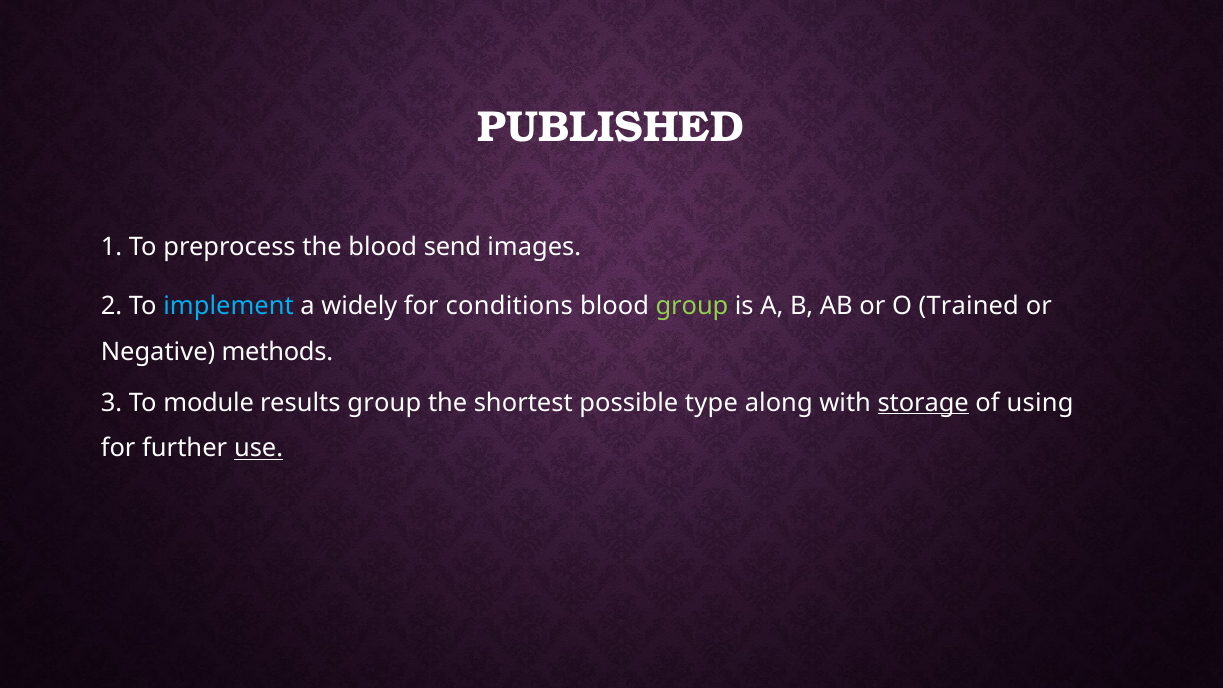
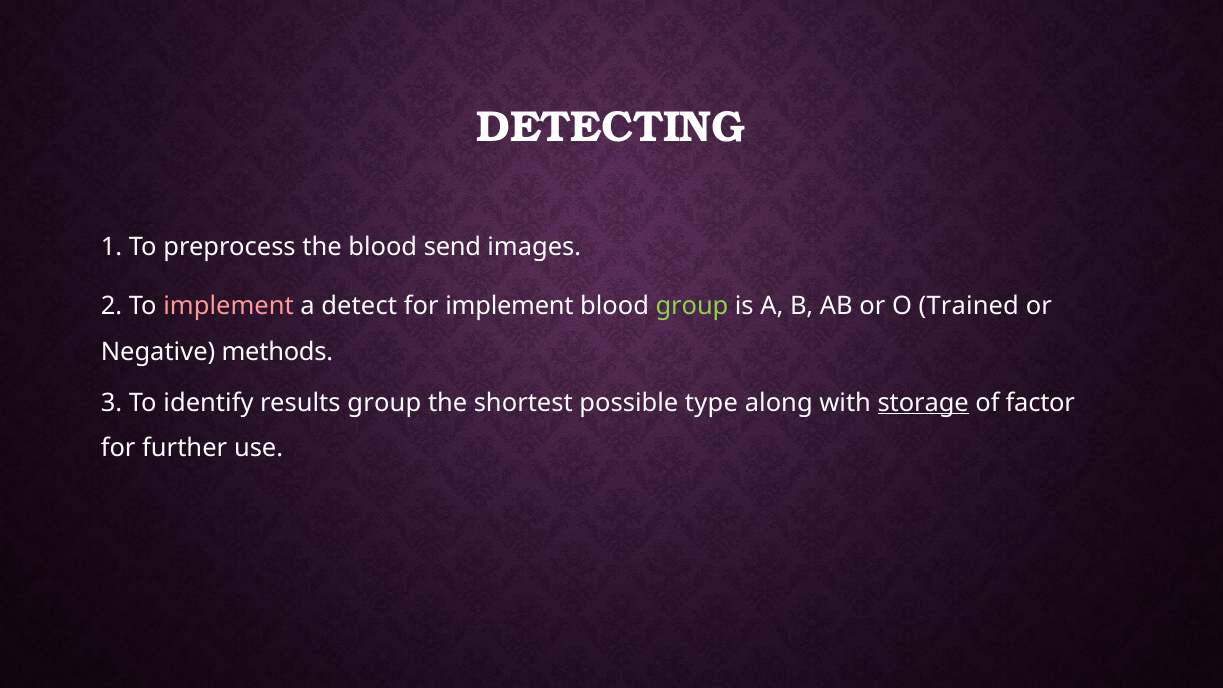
PUBLISHED: PUBLISHED -> DETECTING
implement at (229, 306) colour: light blue -> pink
widely: widely -> detect
for conditions: conditions -> implement
module: module -> identify
using: using -> factor
use underline: present -> none
